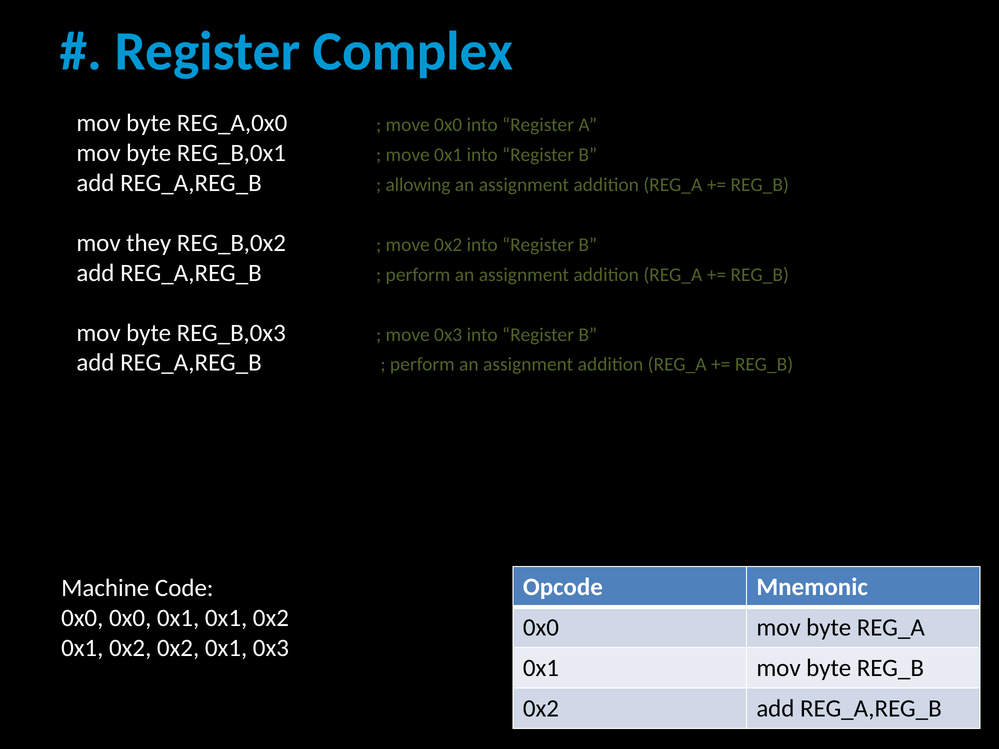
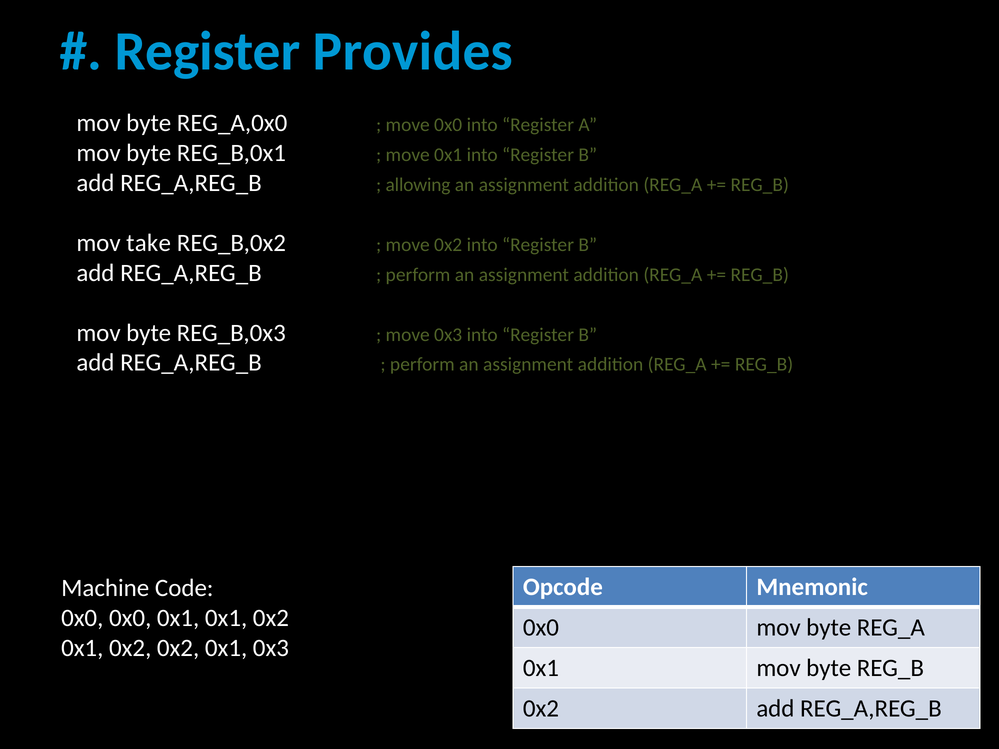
Complex: Complex -> Provides
they: they -> take
